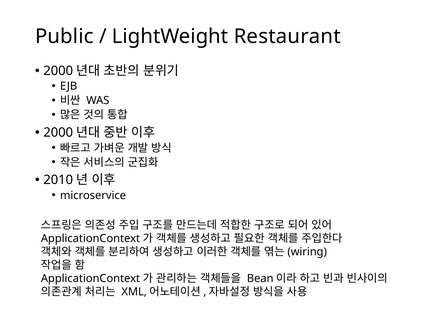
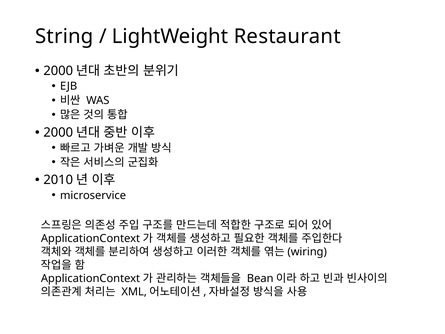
Public: Public -> String
